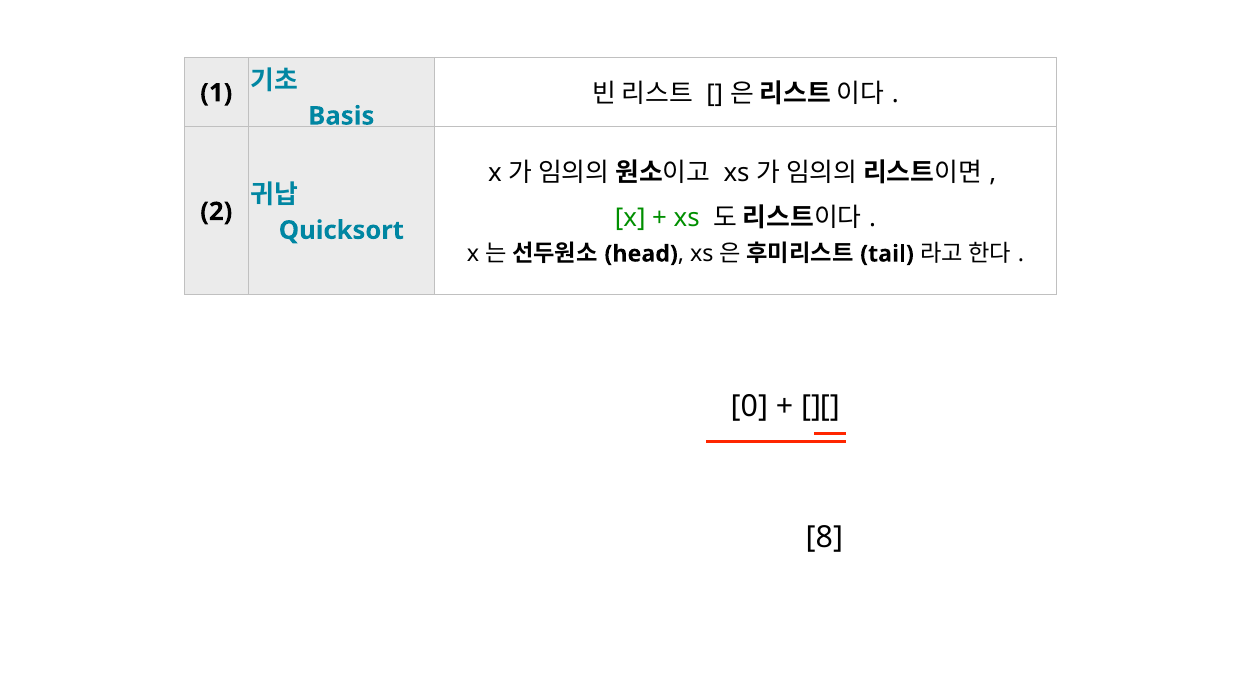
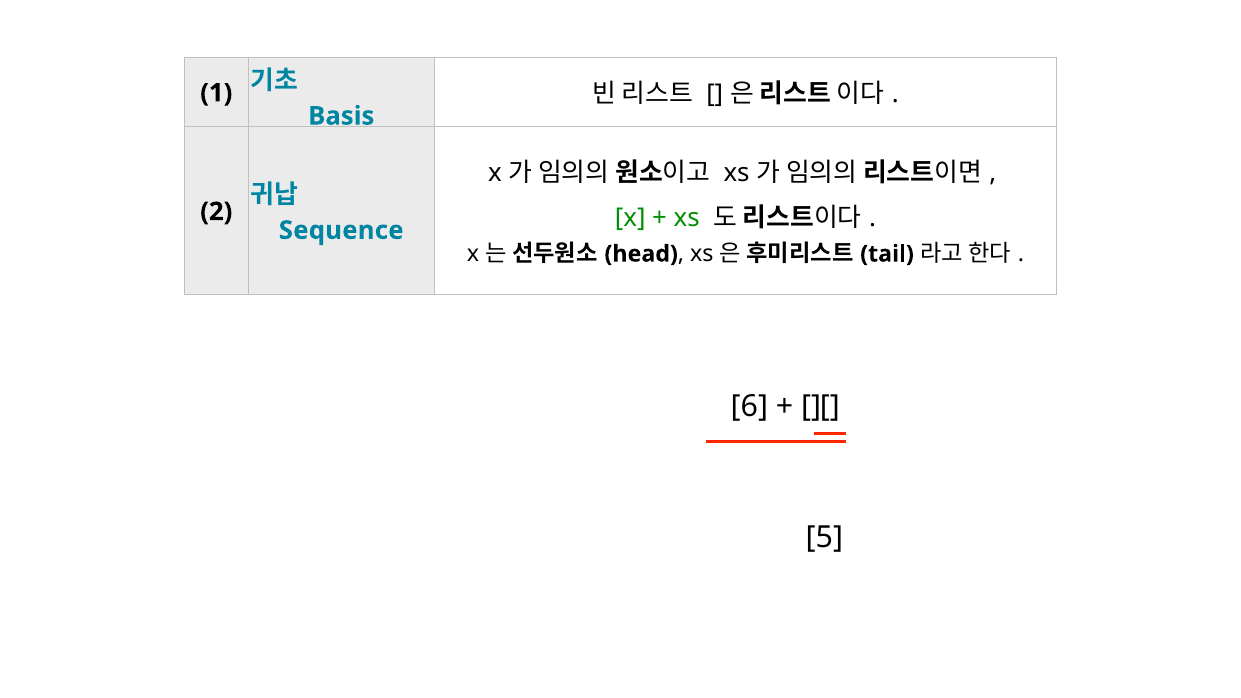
Quicksort: Quicksort -> Sequence
0: 0 -> 6
8: 8 -> 5
